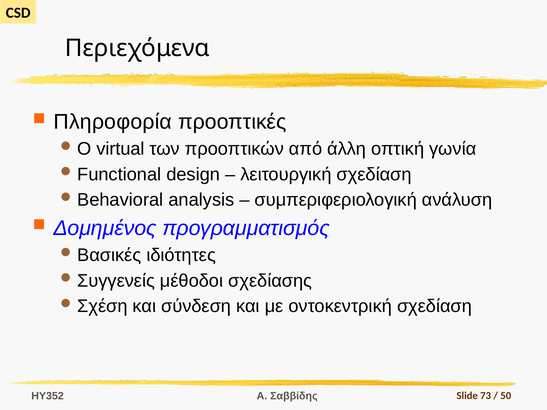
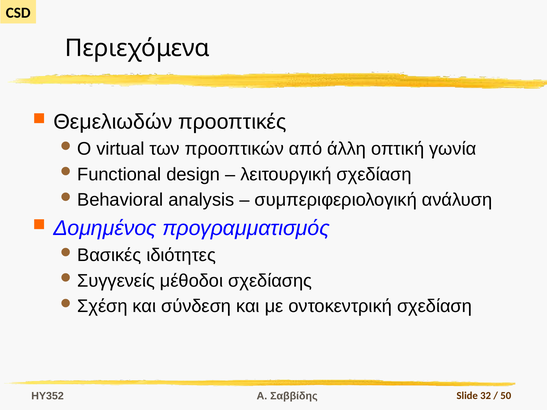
Πληροφορία: Πληροφορία -> Θεμελιωδών
73: 73 -> 32
